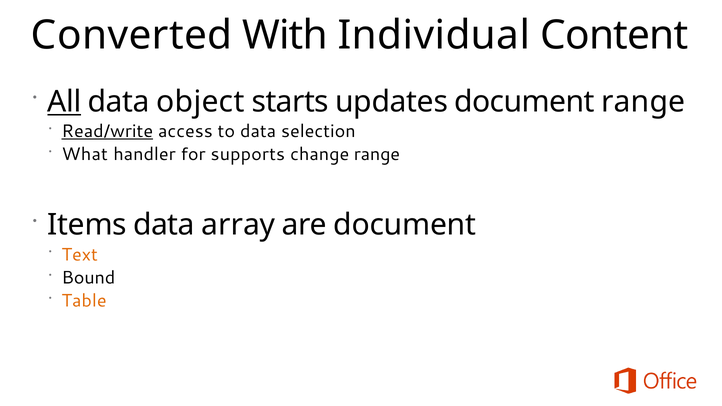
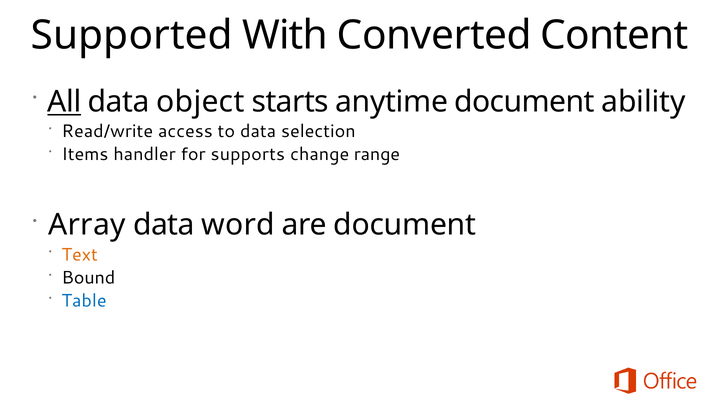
Converted: Converted -> Supported
Individual: Individual -> Converted
updates: updates -> anytime
document range: range -> ability
Read/write underline: present -> none
What: What -> Items
Items: Items -> Array
array: array -> word
Table colour: orange -> blue
